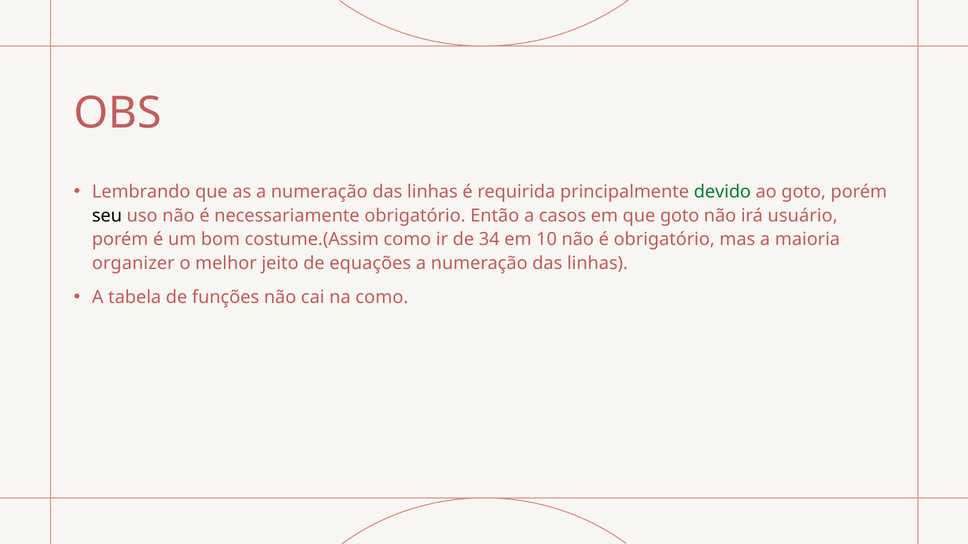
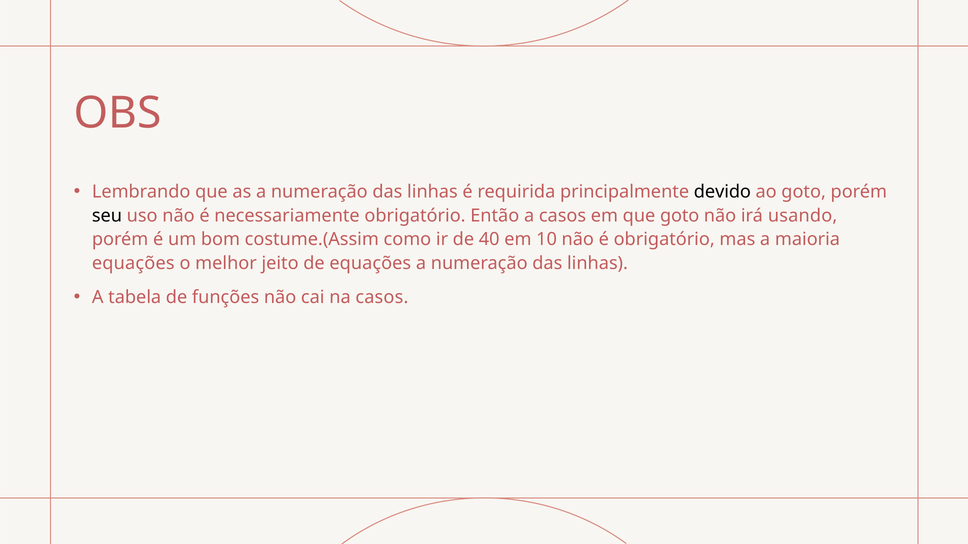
devido colour: green -> black
usuário: usuário -> usando
34: 34 -> 40
organizer at (133, 264): organizer -> equações
na como: como -> casos
